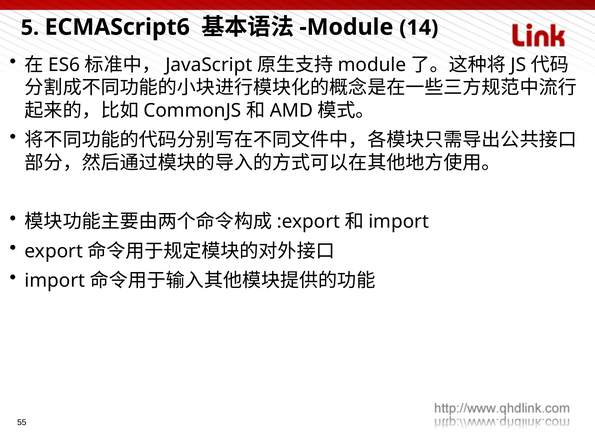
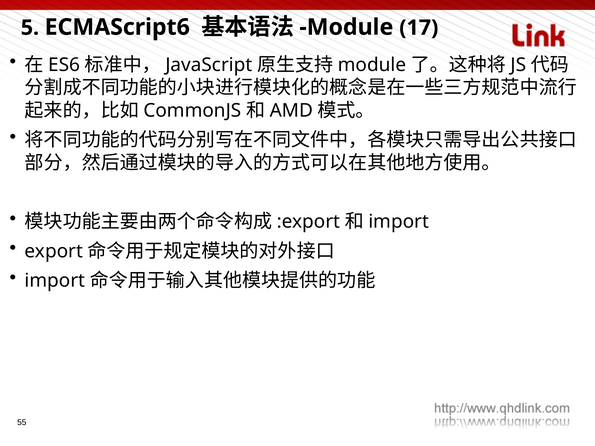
14: 14 -> 17
